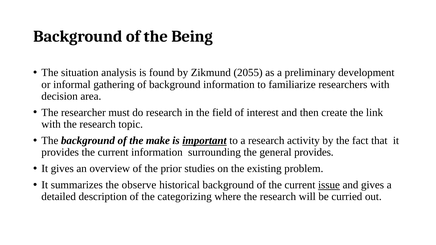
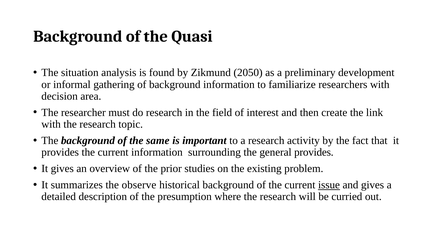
Being: Being -> Quasi
2055: 2055 -> 2050
make: make -> same
important underline: present -> none
categorizing: categorizing -> presumption
